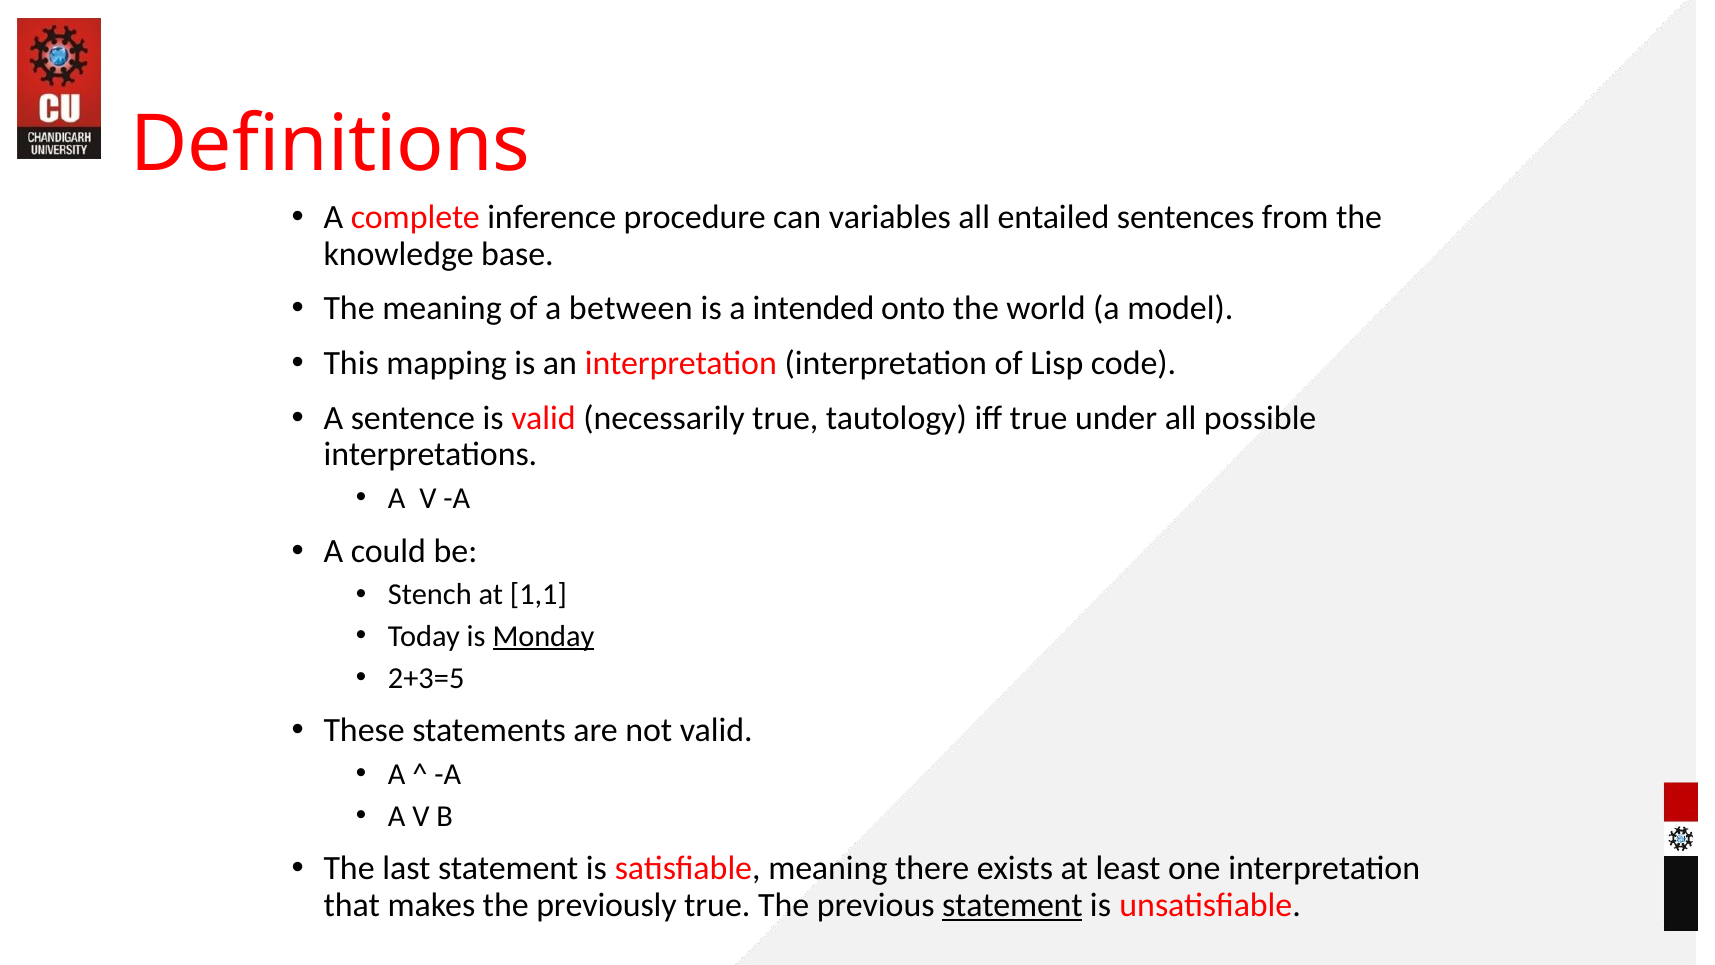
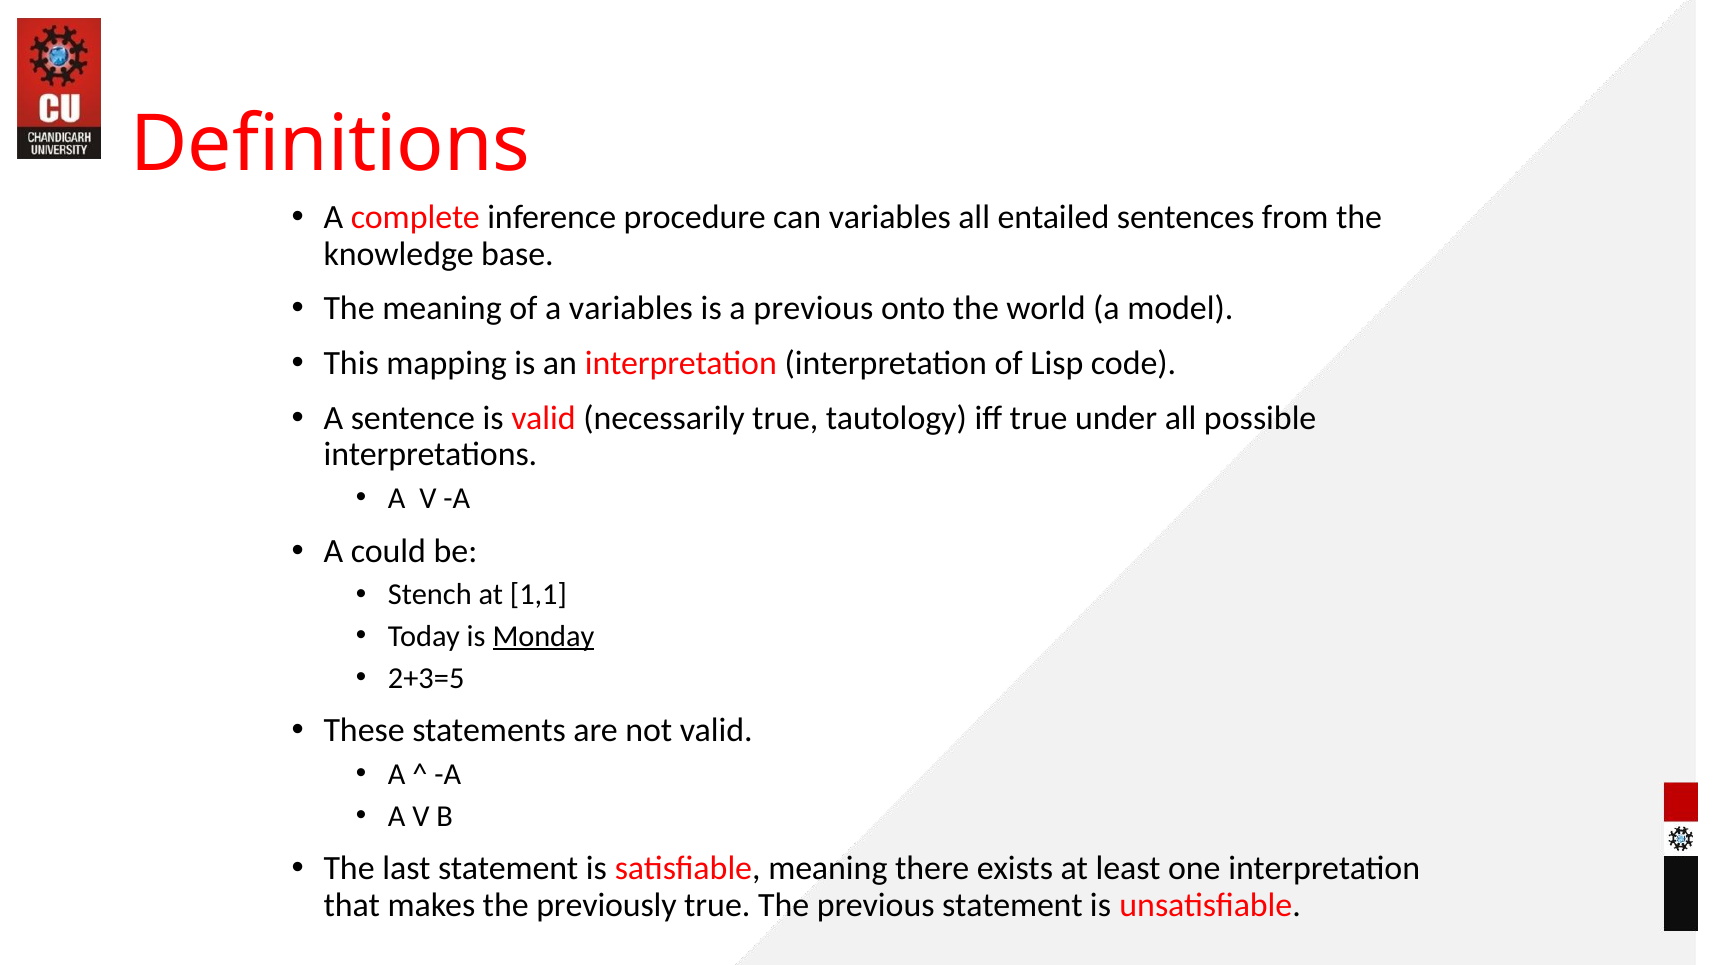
a between: between -> variables
a intended: intended -> previous
statement at (1012, 905) underline: present -> none
